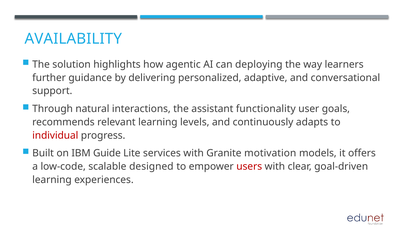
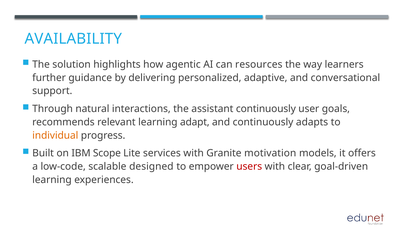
deploying: deploying -> resources
assistant functionality: functionality -> continuously
levels: levels -> adapt
individual colour: red -> orange
Guide: Guide -> Scope
